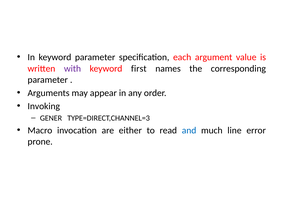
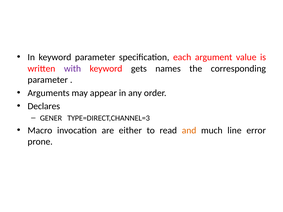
first: first -> gets
Invoking: Invoking -> Declares
and colour: blue -> orange
